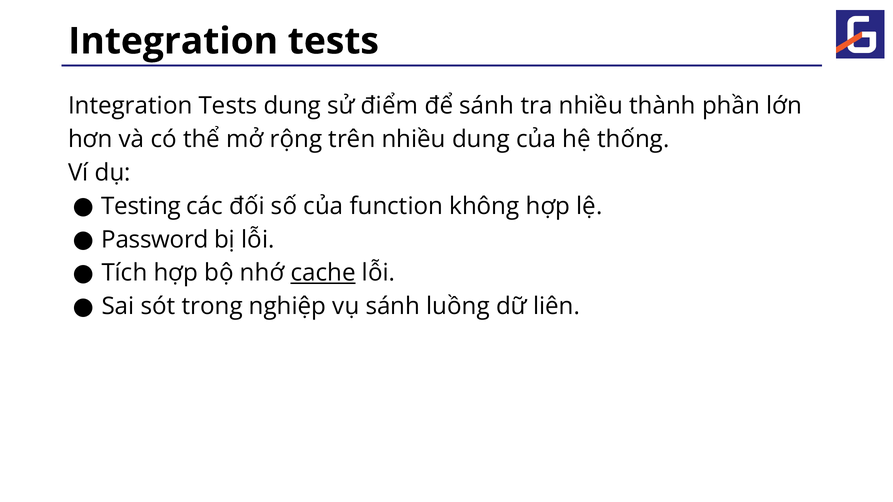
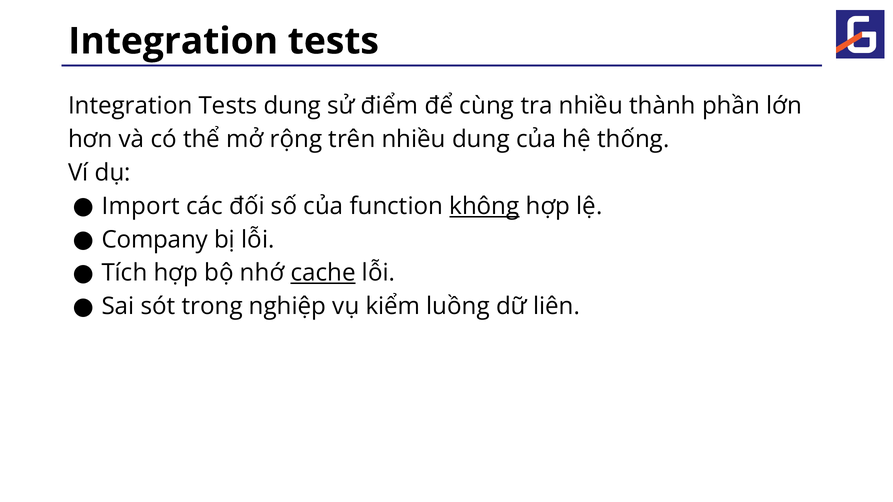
để sánh: sánh -> cùng
Testing: Testing -> Import
không underline: none -> present
Password: Password -> Company
vụ sánh: sánh -> kiểm
